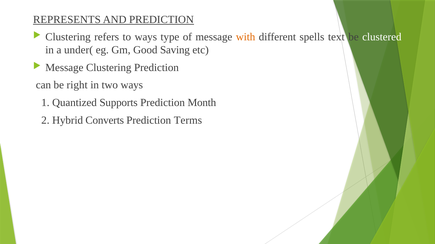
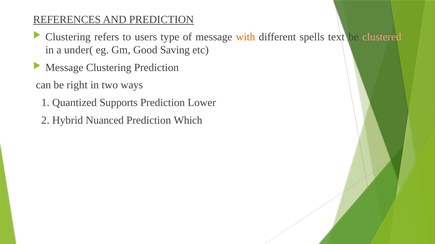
REPRESENTS: REPRESENTS -> REFERENCES
to ways: ways -> users
clustered colour: white -> pink
Month: Month -> Lower
Converts: Converts -> Nuanced
Terms: Terms -> Which
